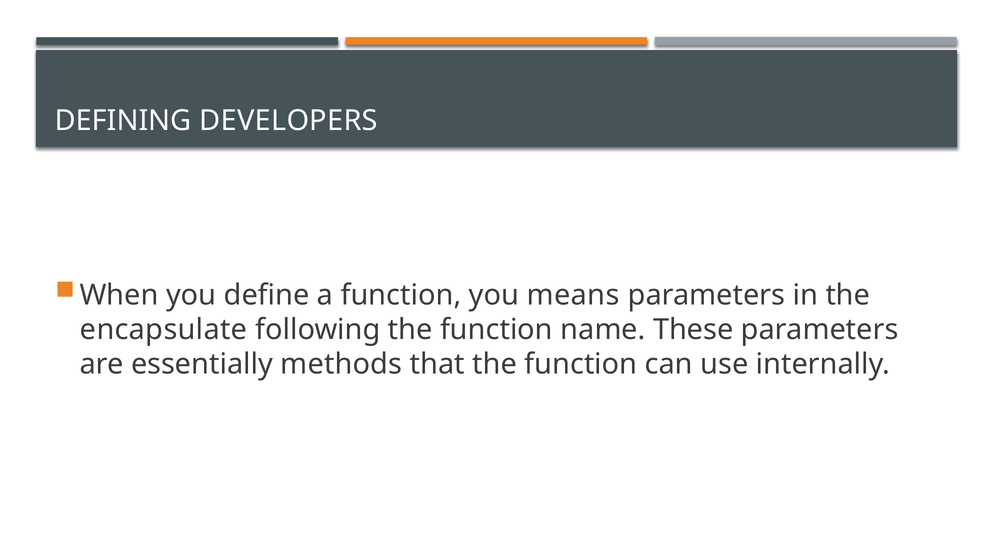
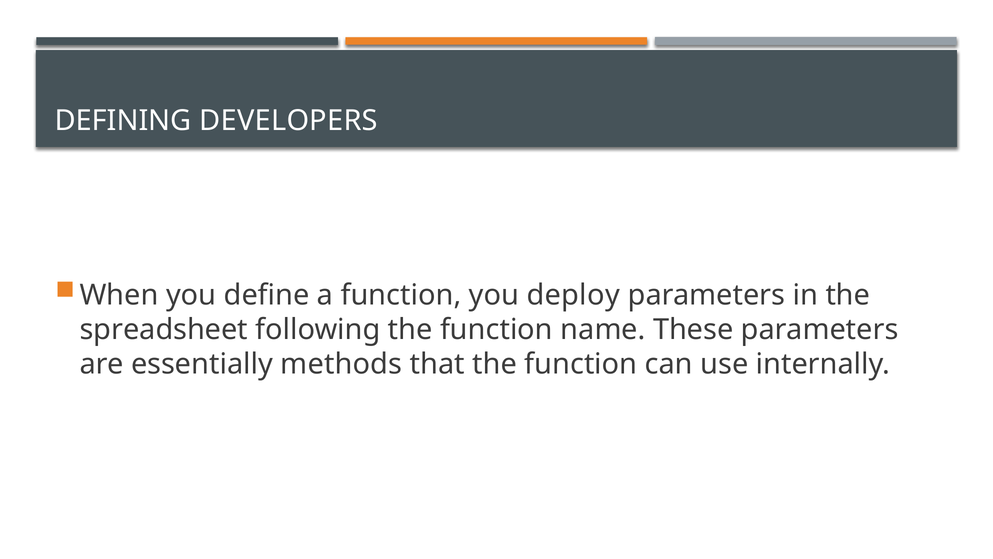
means: means -> deploy
encapsulate: encapsulate -> spreadsheet
